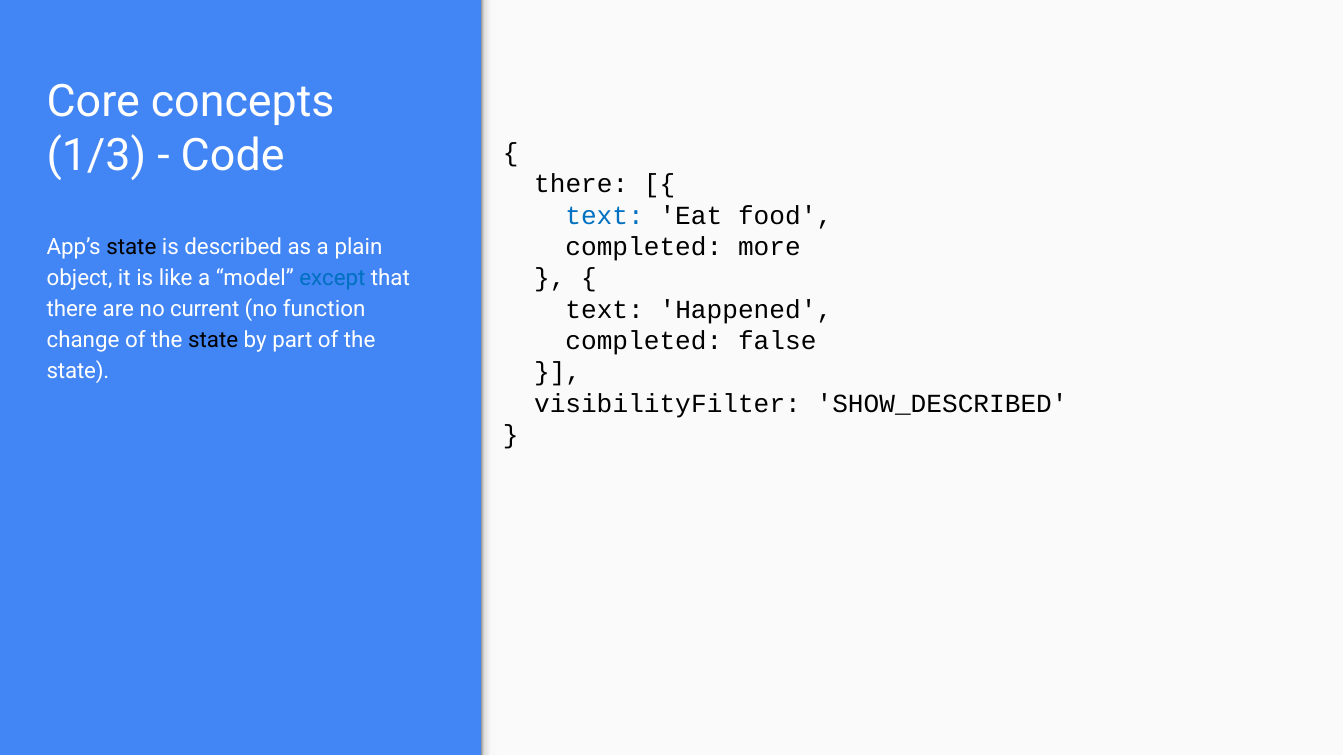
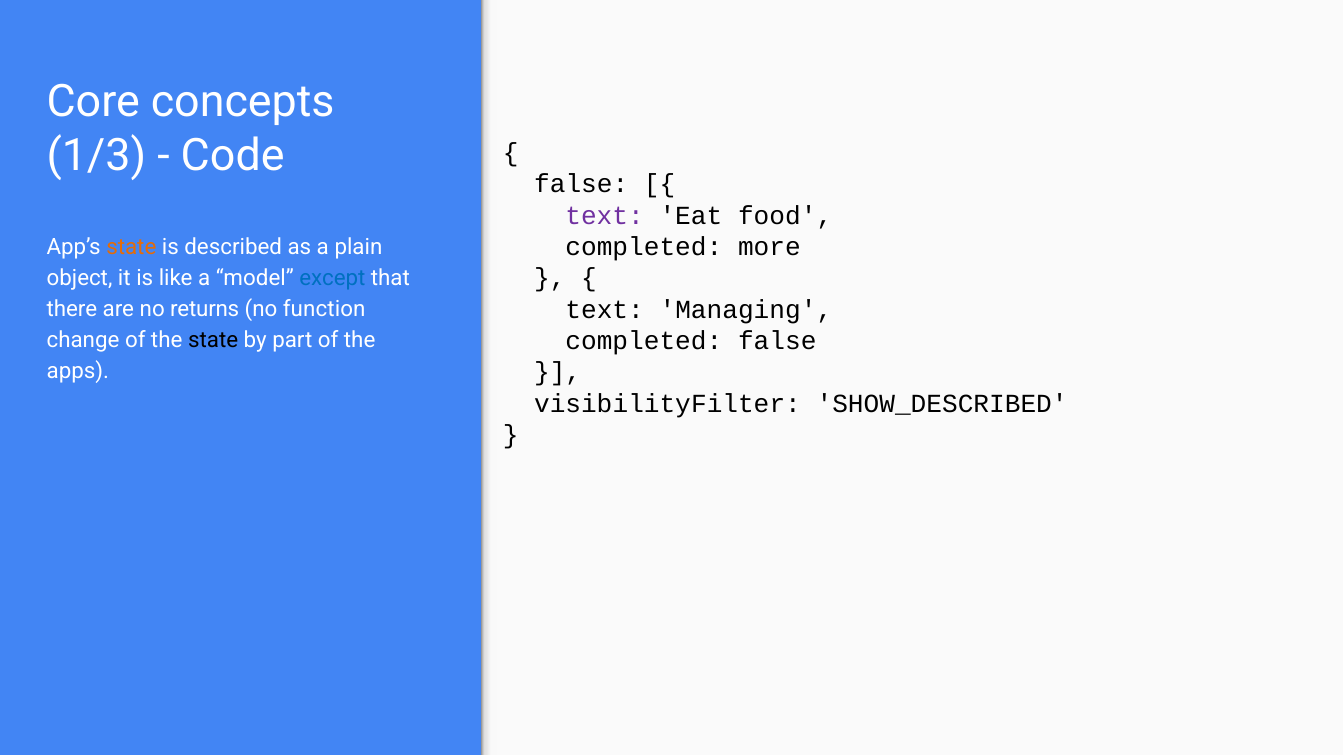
there at (581, 184): there -> false
text at (605, 216) colour: blue -> purple
state at (131, 248) colour: black -> orange
current: current -> returns
Happened: Happened -> Managing
state at (78, 371): state -> apps
